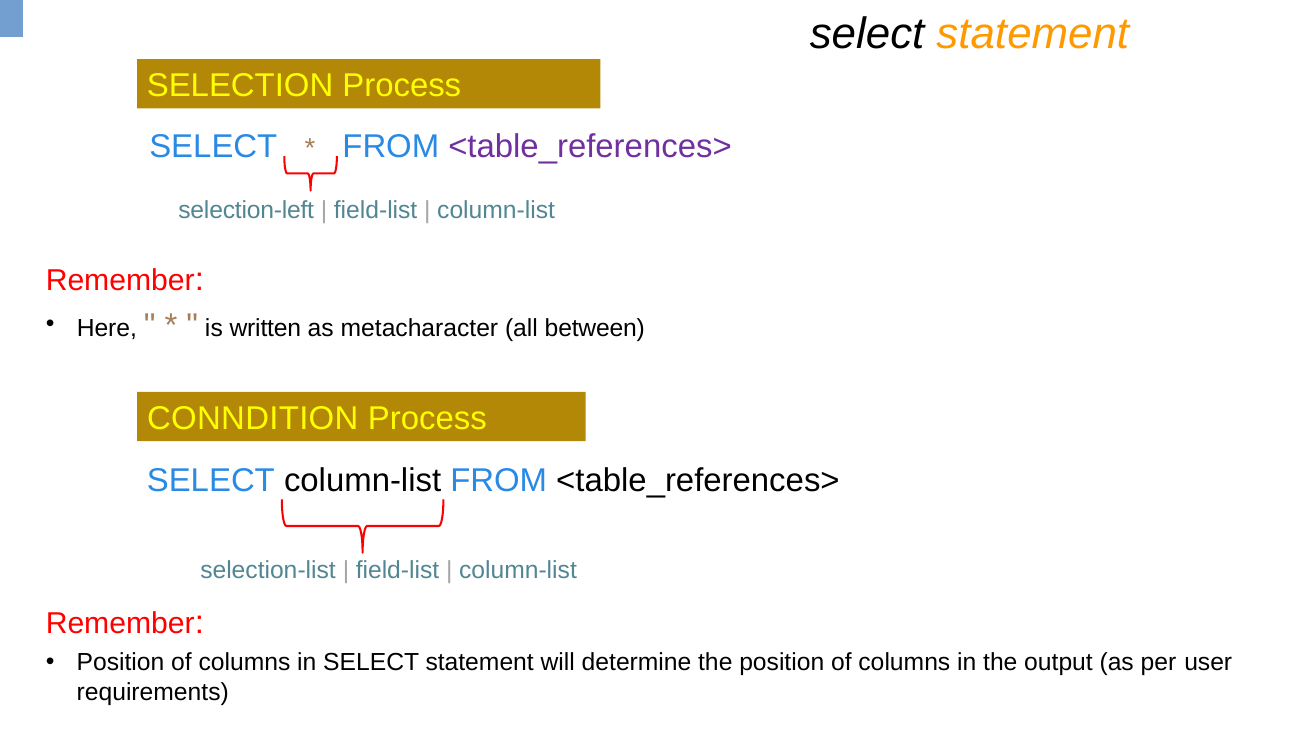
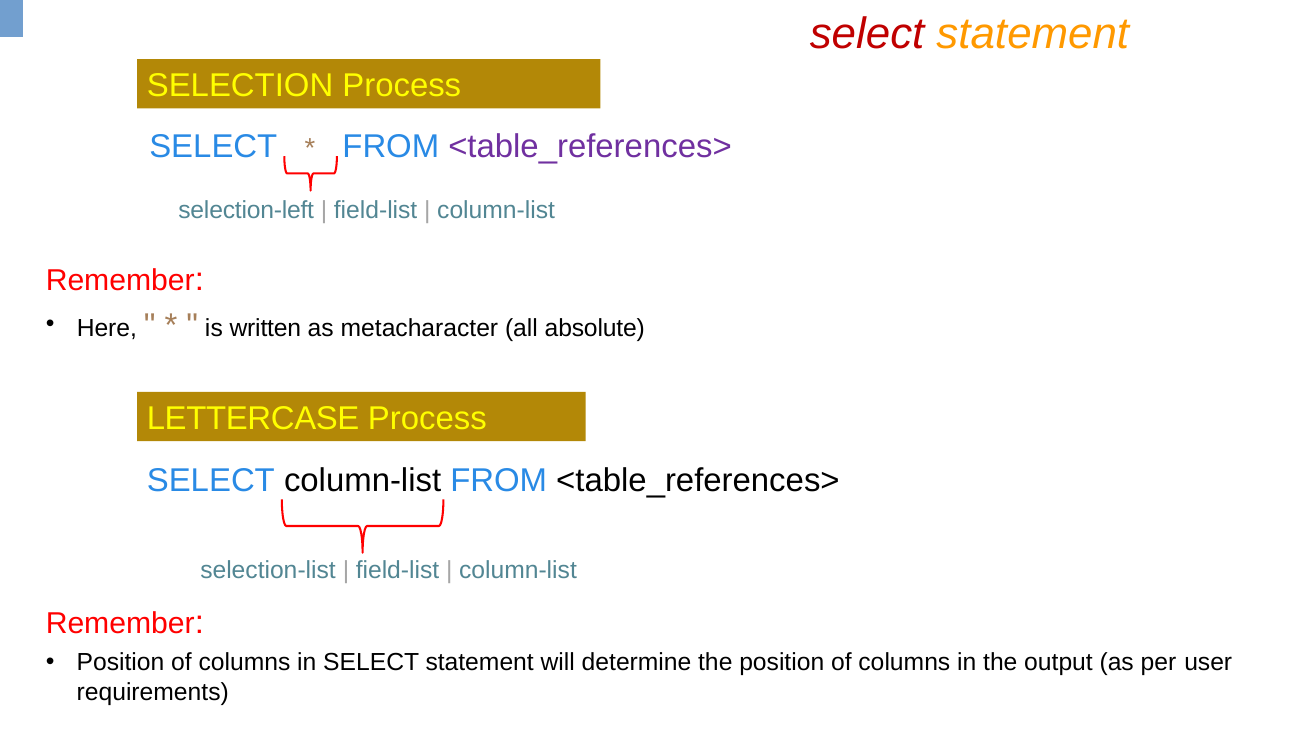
select at (867, 34) colour: black -> red
between: between -> absolute
CONNDITION: CONNDITION -> LETTERCASE
